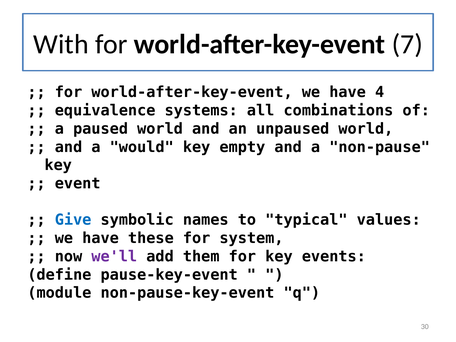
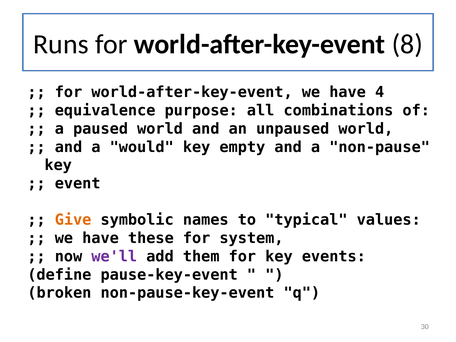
With: With -> Runs
7: 7 -> 8
systems: systems -> purpose
Give colour: blue -> orange
module: module -> broken
